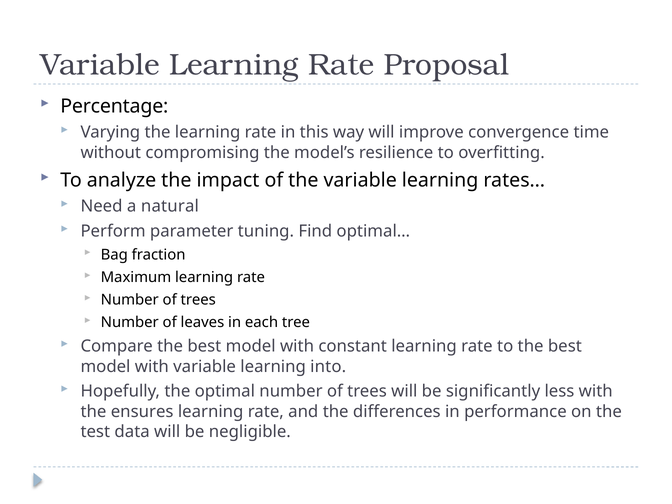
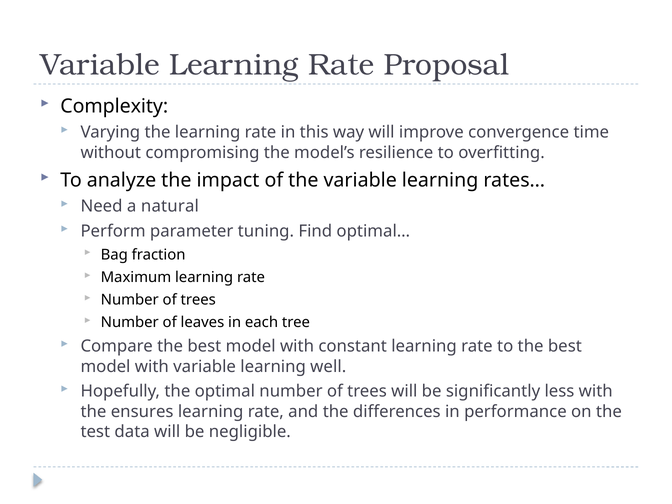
Percentage: Percentage -> Complexity
into: into -> well
